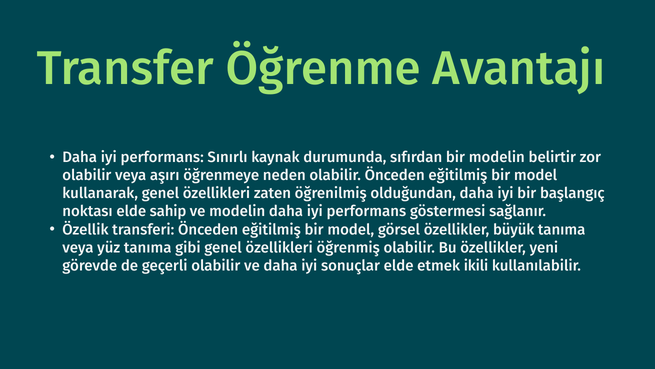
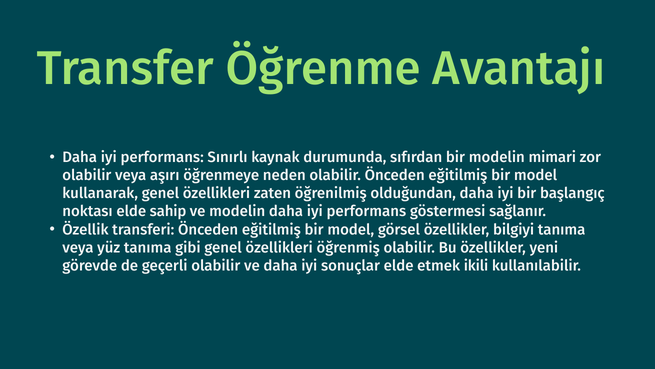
belirtir: belirtir -> mimari
büyük: büyük -> bilgiyi
